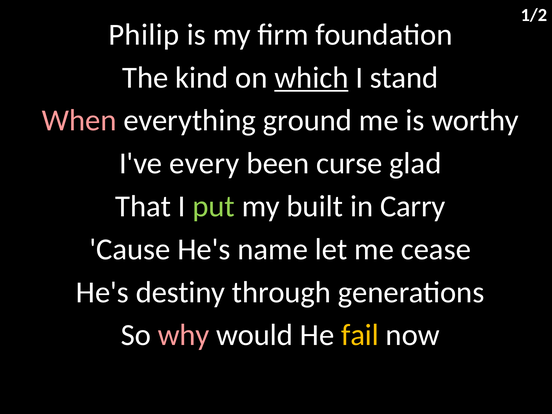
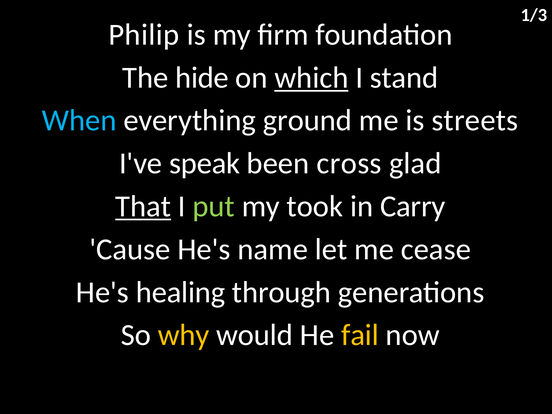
1/2: 1/2 -> 1/3
kind: kind -> hide
When colour: pink -> light blue
worthy: worthy -> streets
every: every -> speak
curse: curse -> cross
That underline: none -> present
built: built -> took
destiny: destiny -> healing
why colour: pink -> yellow
